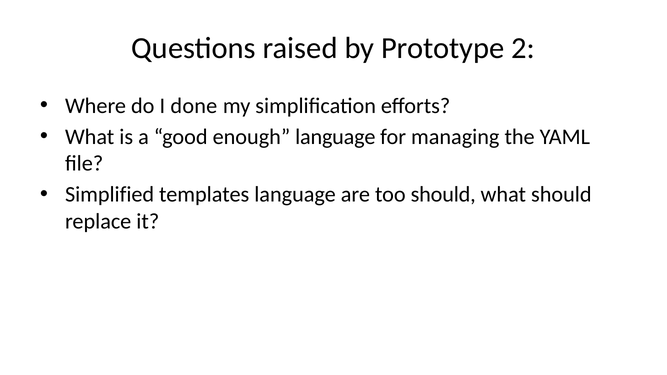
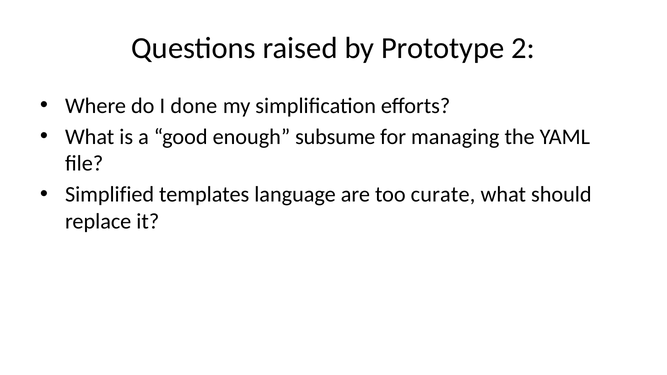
enough language: language -> subsume
too should: should -> curate
